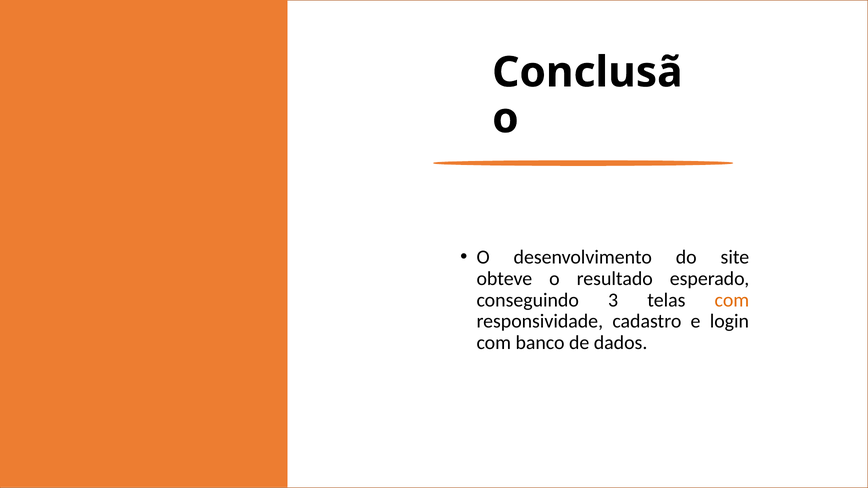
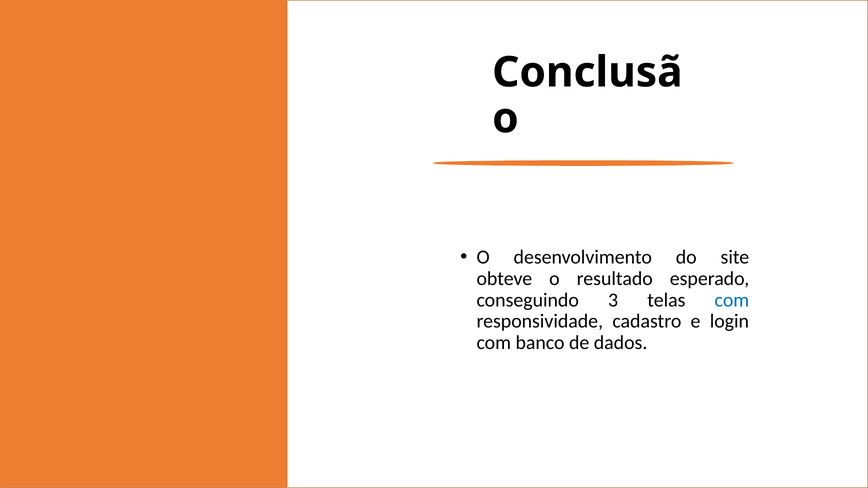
com at (732, 300) colour: orange -> blue
